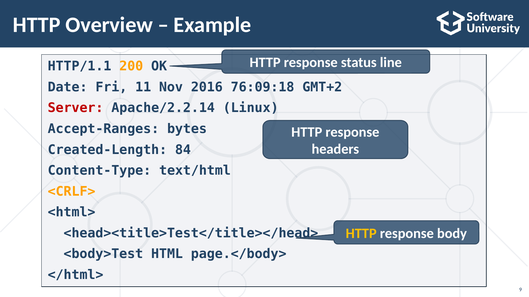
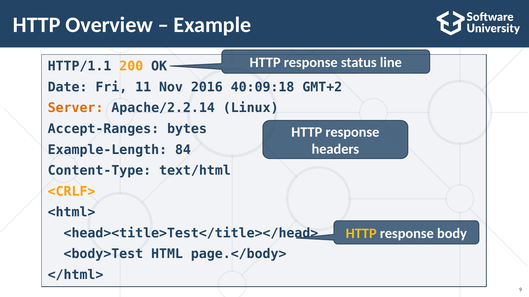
76:09:18: 76:09:18 -> 40:09:18
Server colour: red -> orange
Created-Length: Created-Length -> Example-Length
